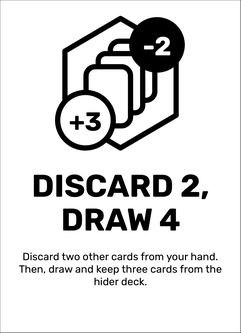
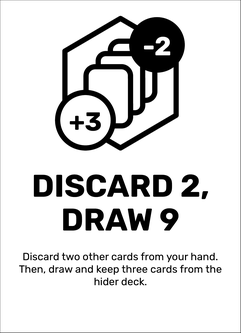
4: 4 -> 9
